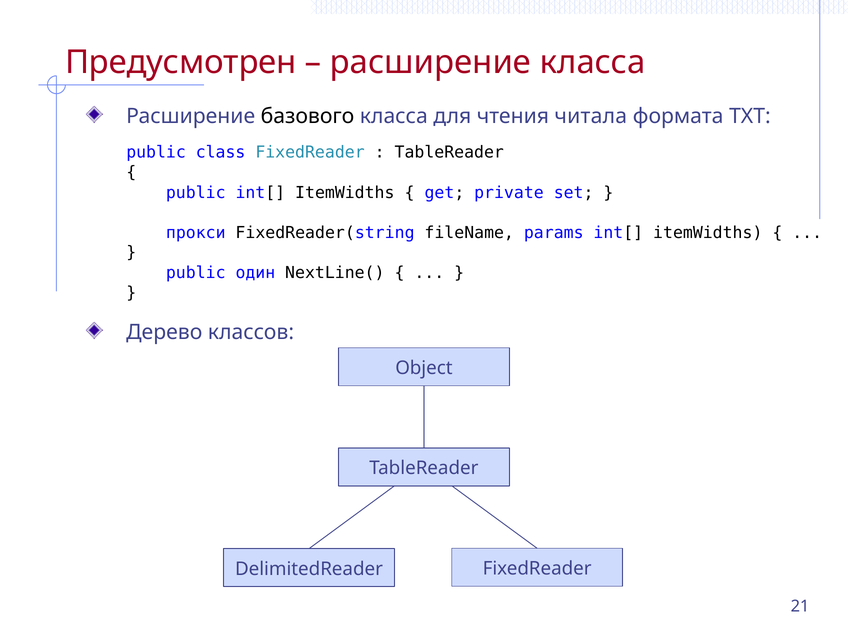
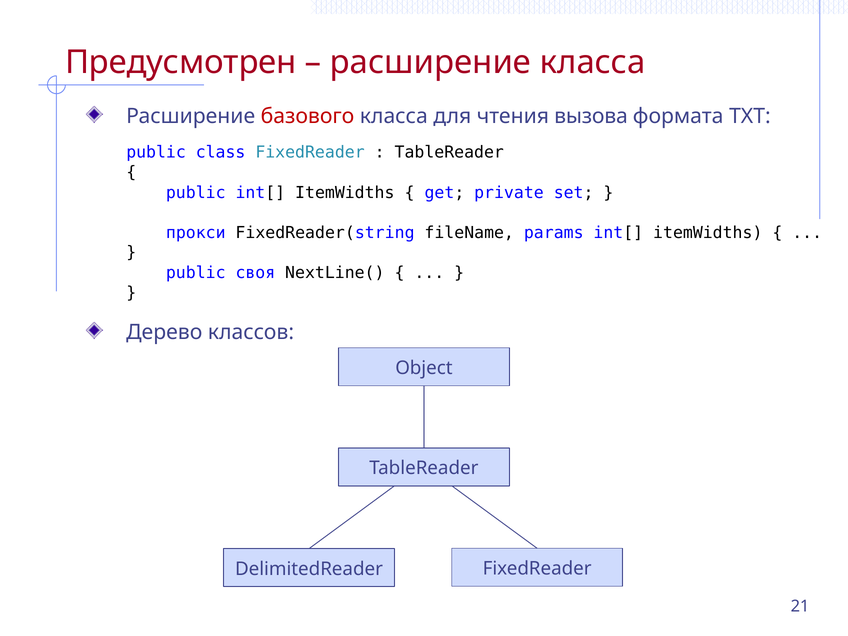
базового colour: black -> red
читала: читала -> вызова
один: один -> своя
